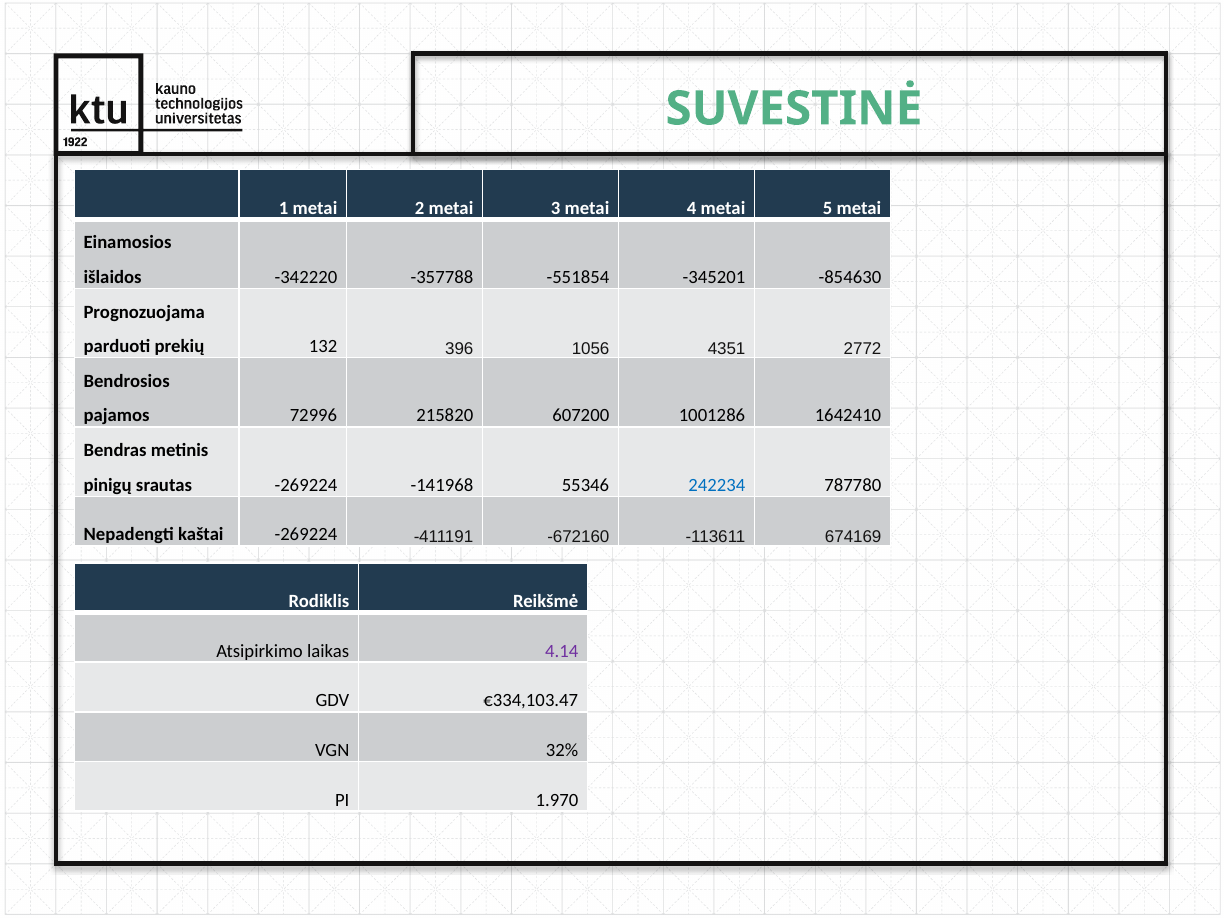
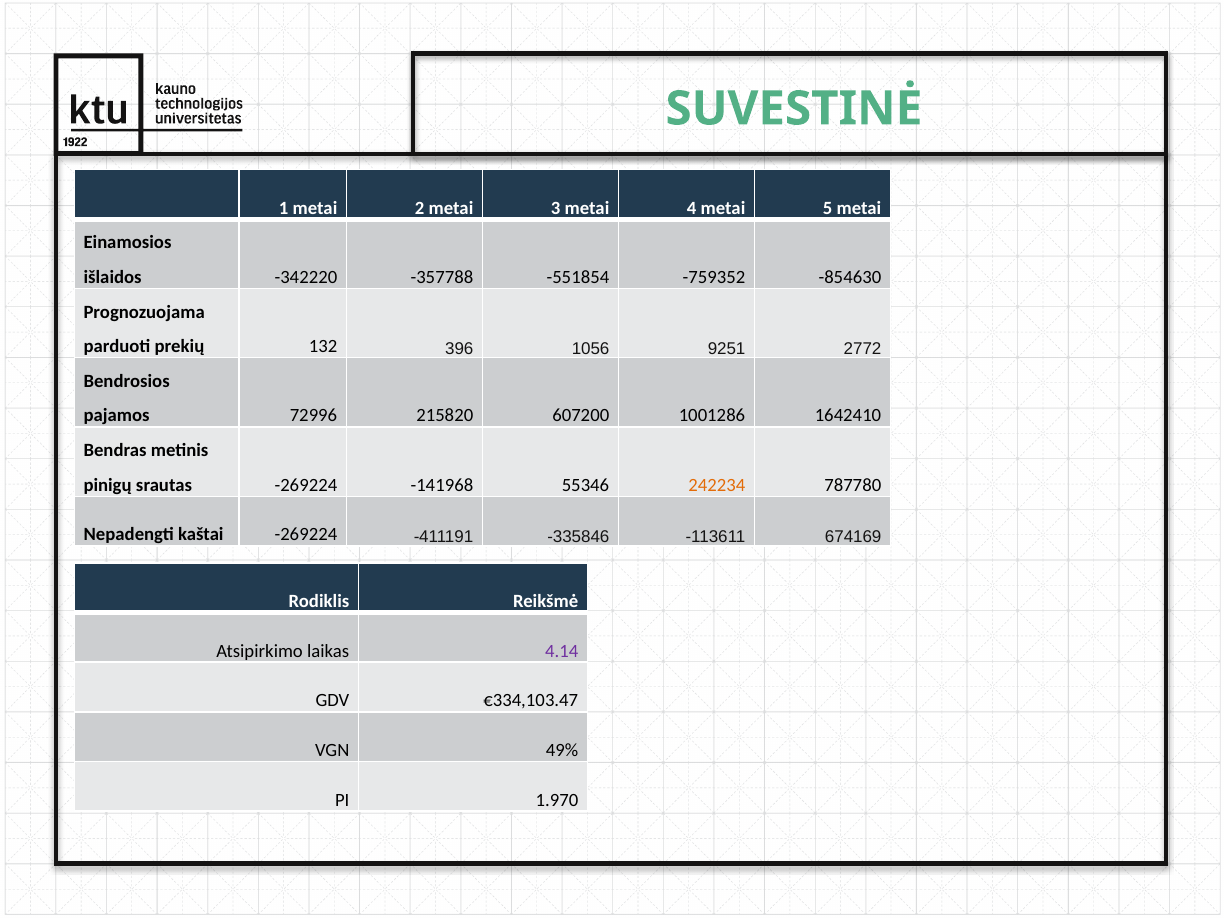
-345201: -345201 -> -759352
4351: 4351 -> 9251
242234 colour: blue -> orange
-672160: -672160 -> -335846
32%: 32% -> 49%
